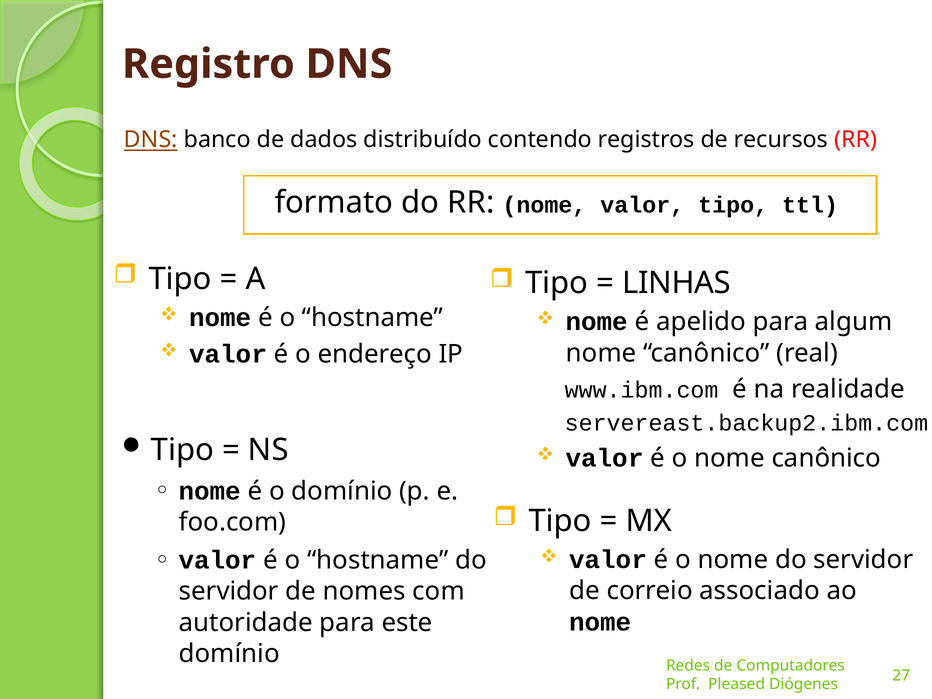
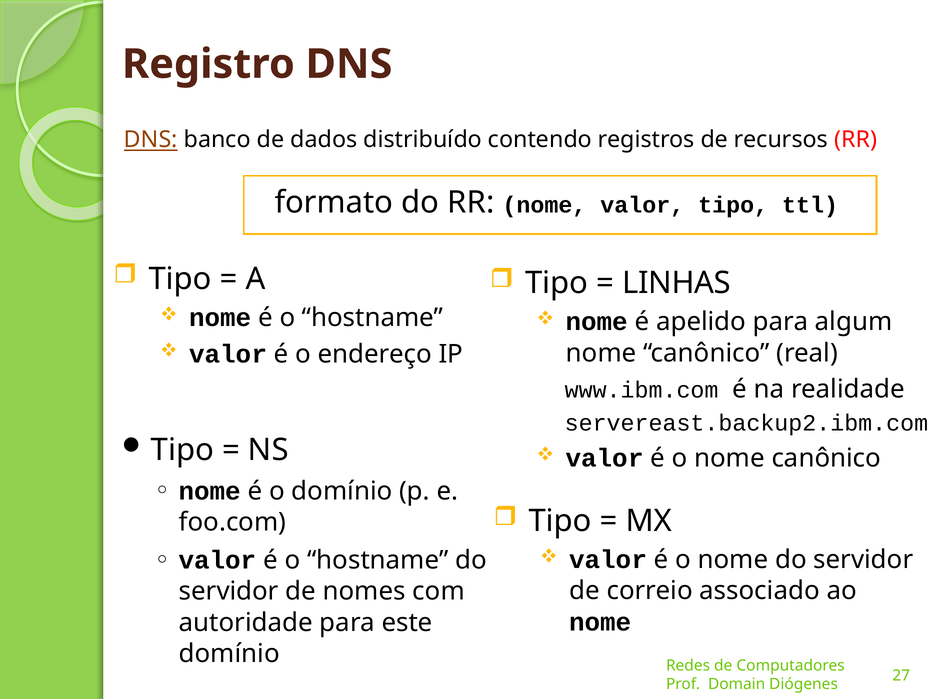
Pleased: Pleased -> Domain
